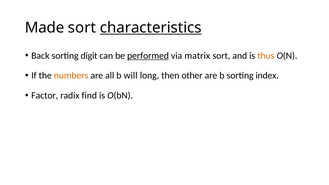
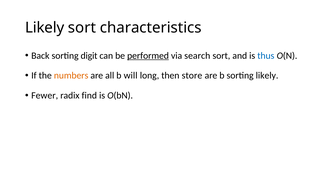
Made at (45, 28): Made -> Likely
characteristics underline: present -> none
matrix: matrix -> search
thus colour: orange -> blue
other: other -> store
sorting index: index -> likely
Factor: Factor -> Fewer
